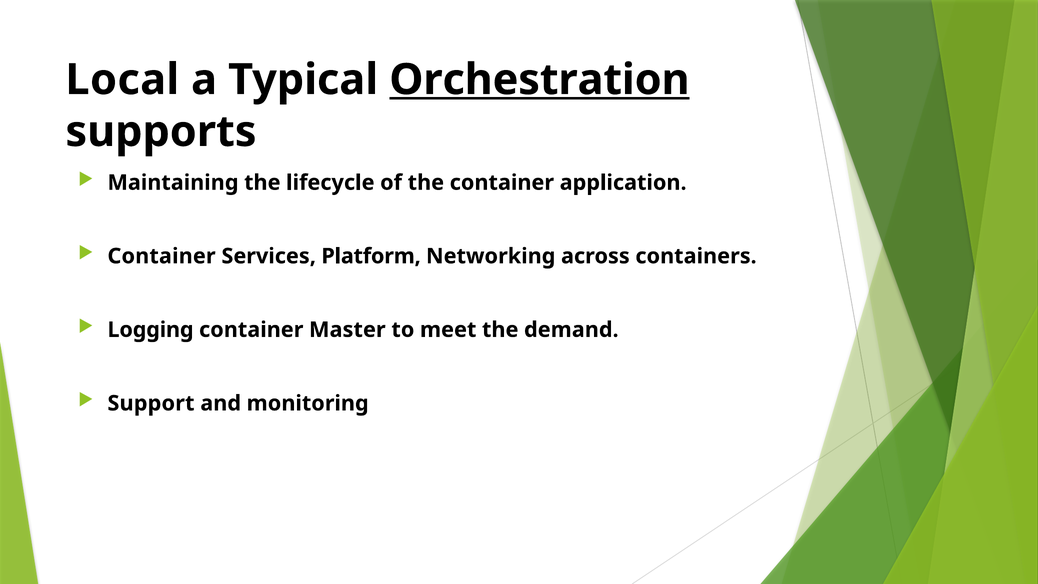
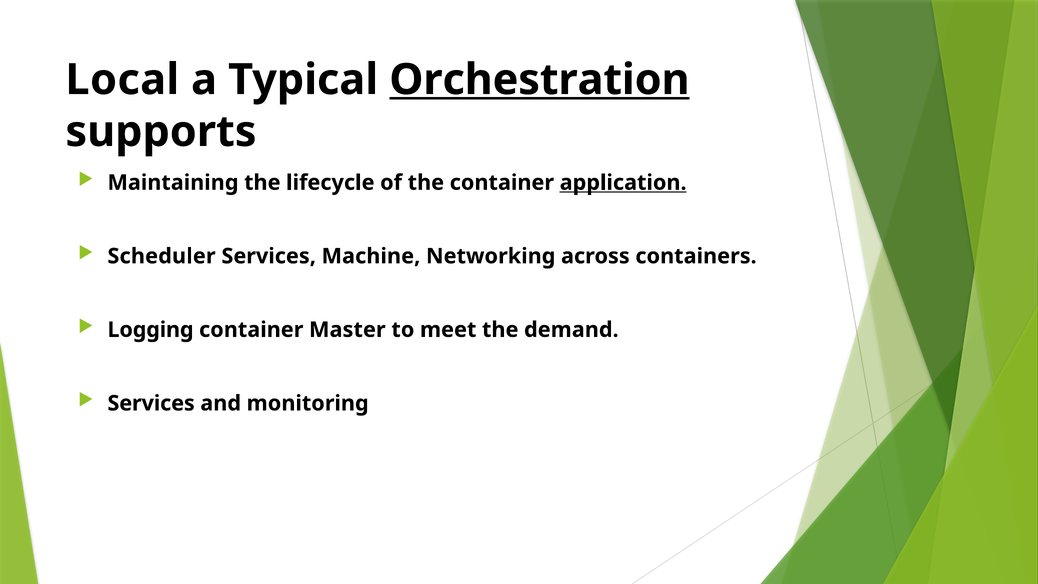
application underline: none -> present
Container at (162, 256): Container -> Scheduler
Platform: Platform -> Machine
Support at (151, 403): Support -> Services
